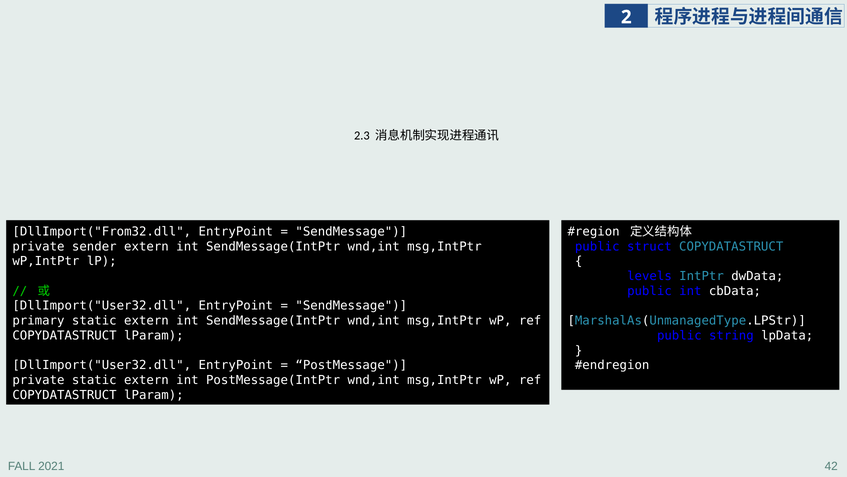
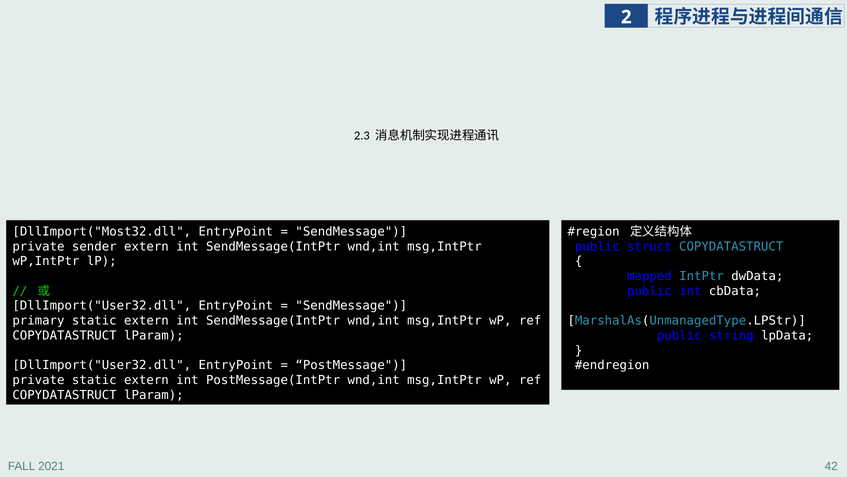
DllImport("From32.dll: DllImport("From32.dll -> DllImport("Most32.dll
levels: levels -> mapped
